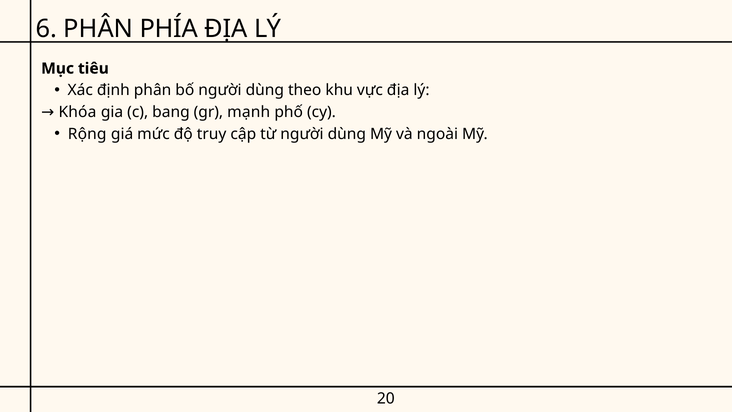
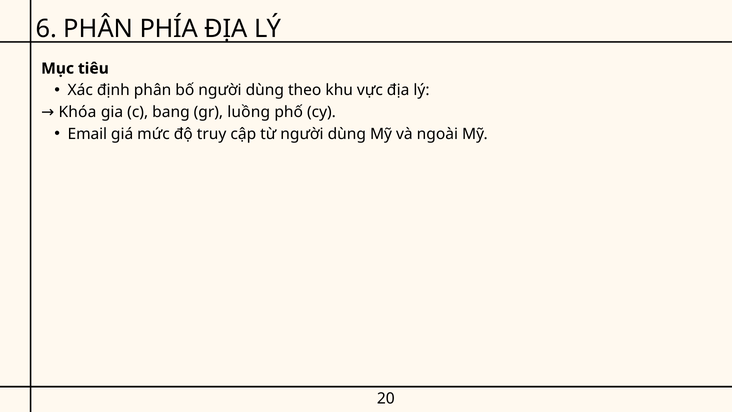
mạnh: mạnh -> luồng
Rộng: Rộng -> Email
